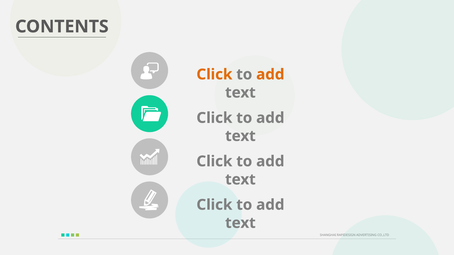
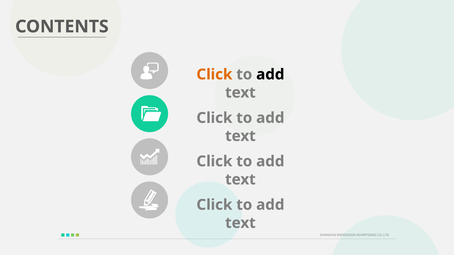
add at (270, 75) colour: orange -> black
